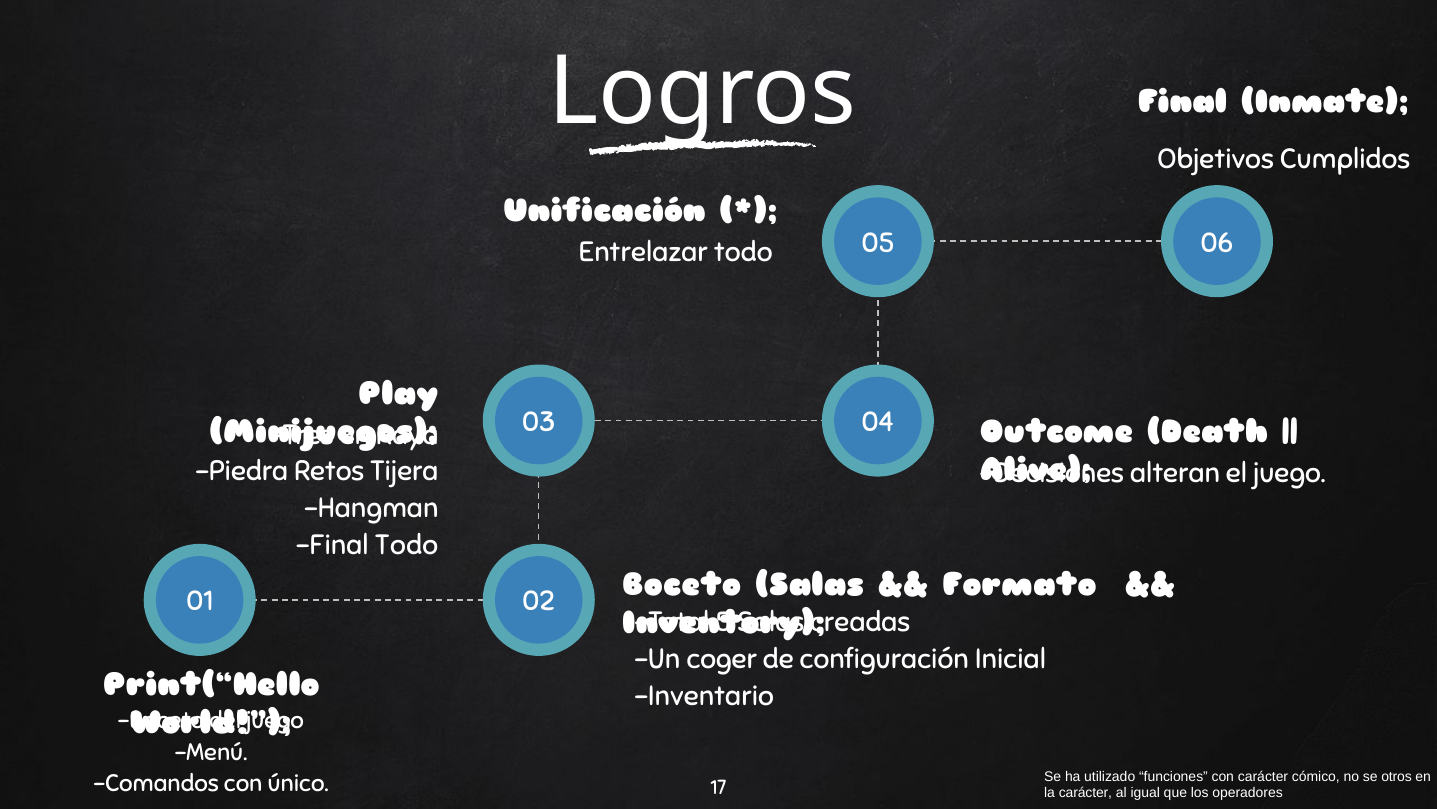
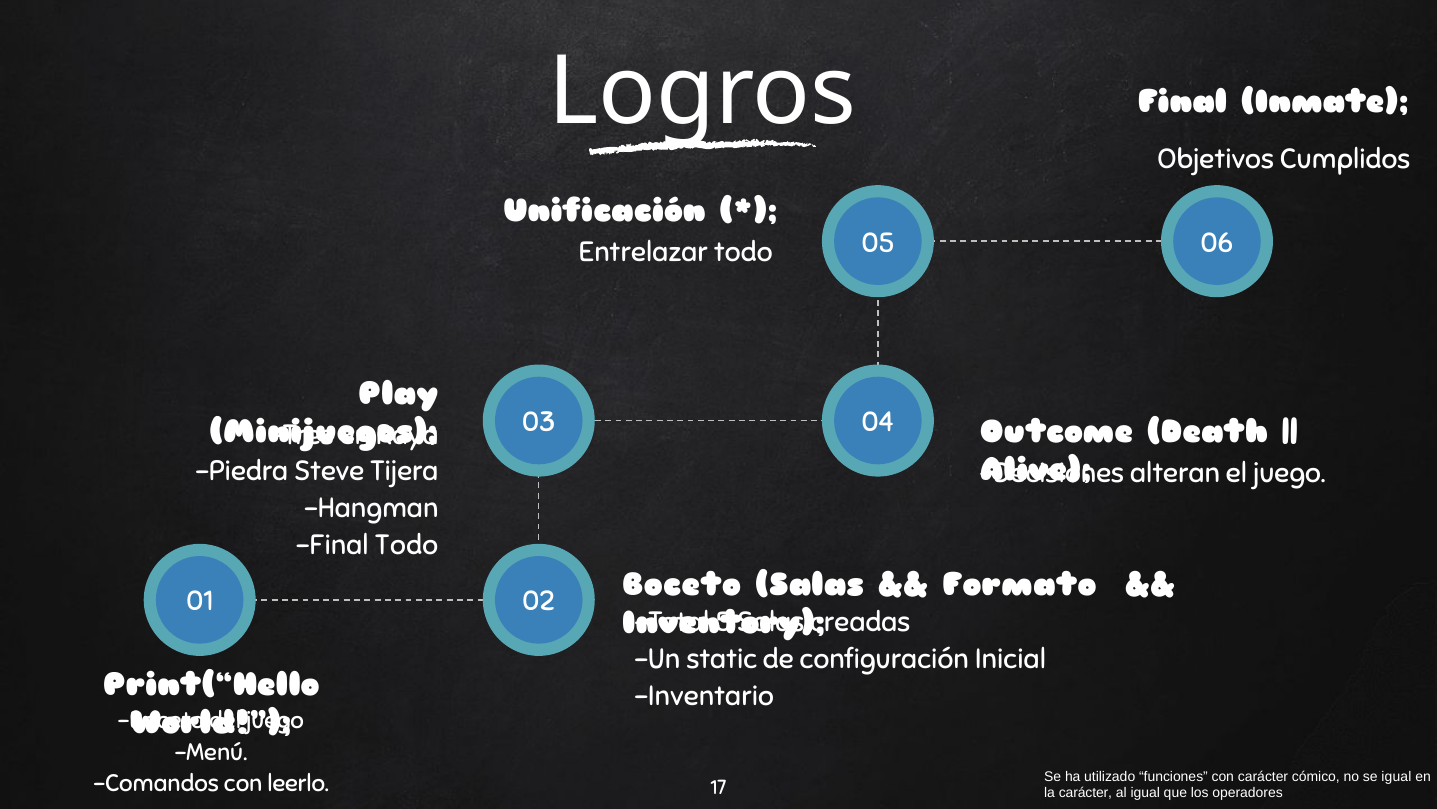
Retos: Retos -> Steve
coger: coger -> static
se otros: otros -> igual
único: único -> leerlo
